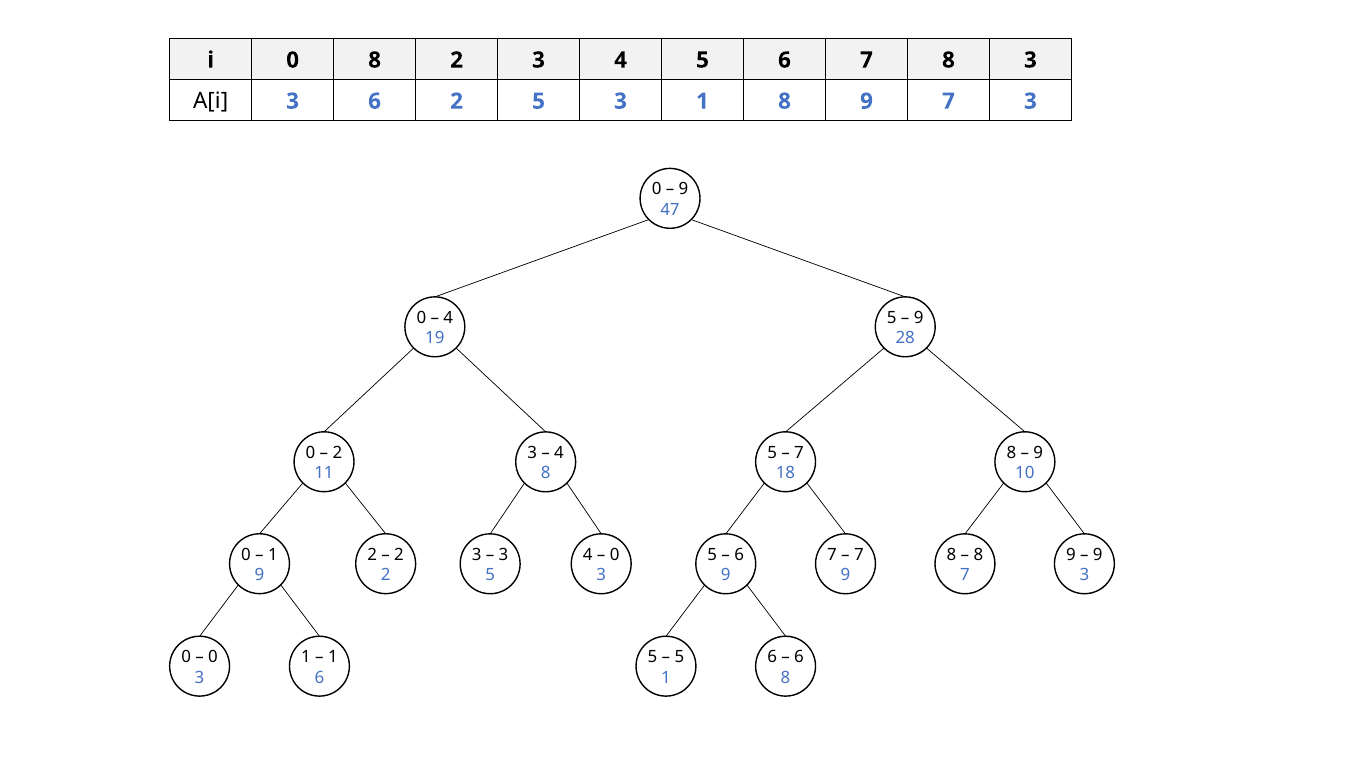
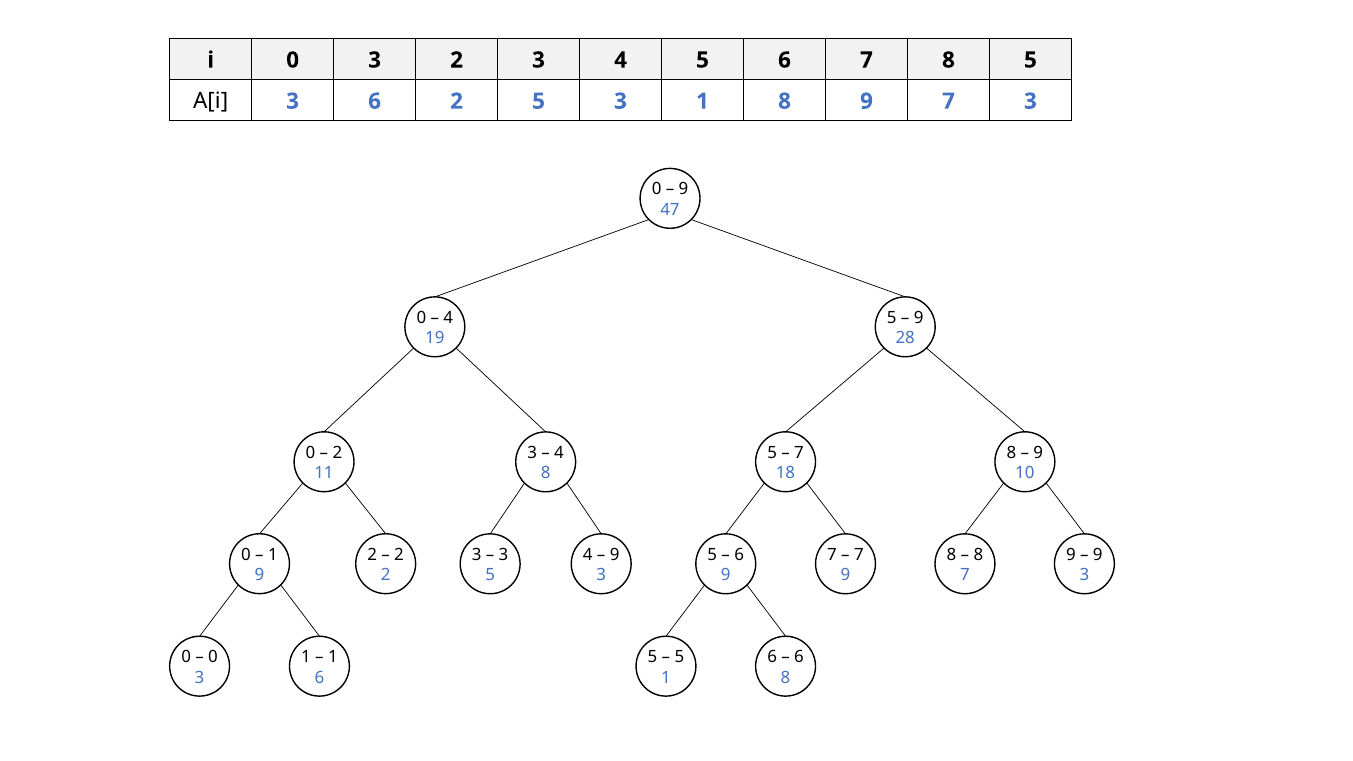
i 0 8: 8 -> 3
8 3: 3 -> 5
0 at (615, 555): 0 -> 9
